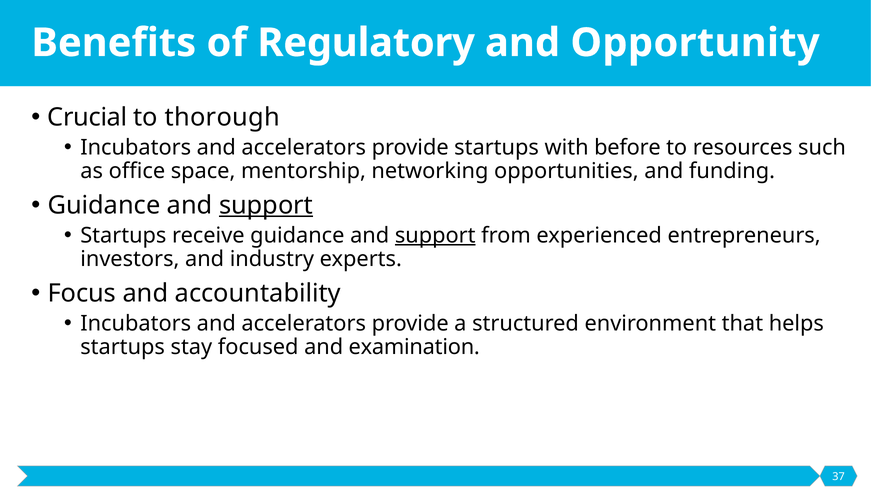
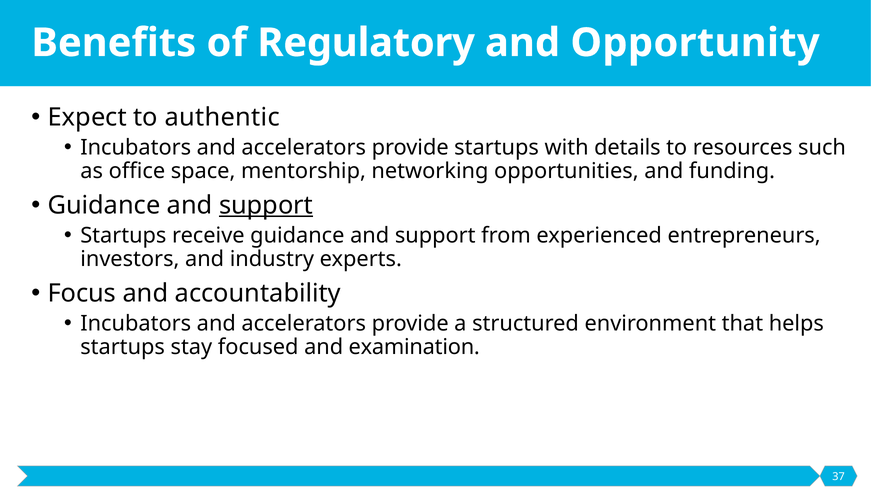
Crucial: Crucial -> Expect
thorough: thorough -> authentic
before: before -> details
support at (435, 235) underline: present -> none
